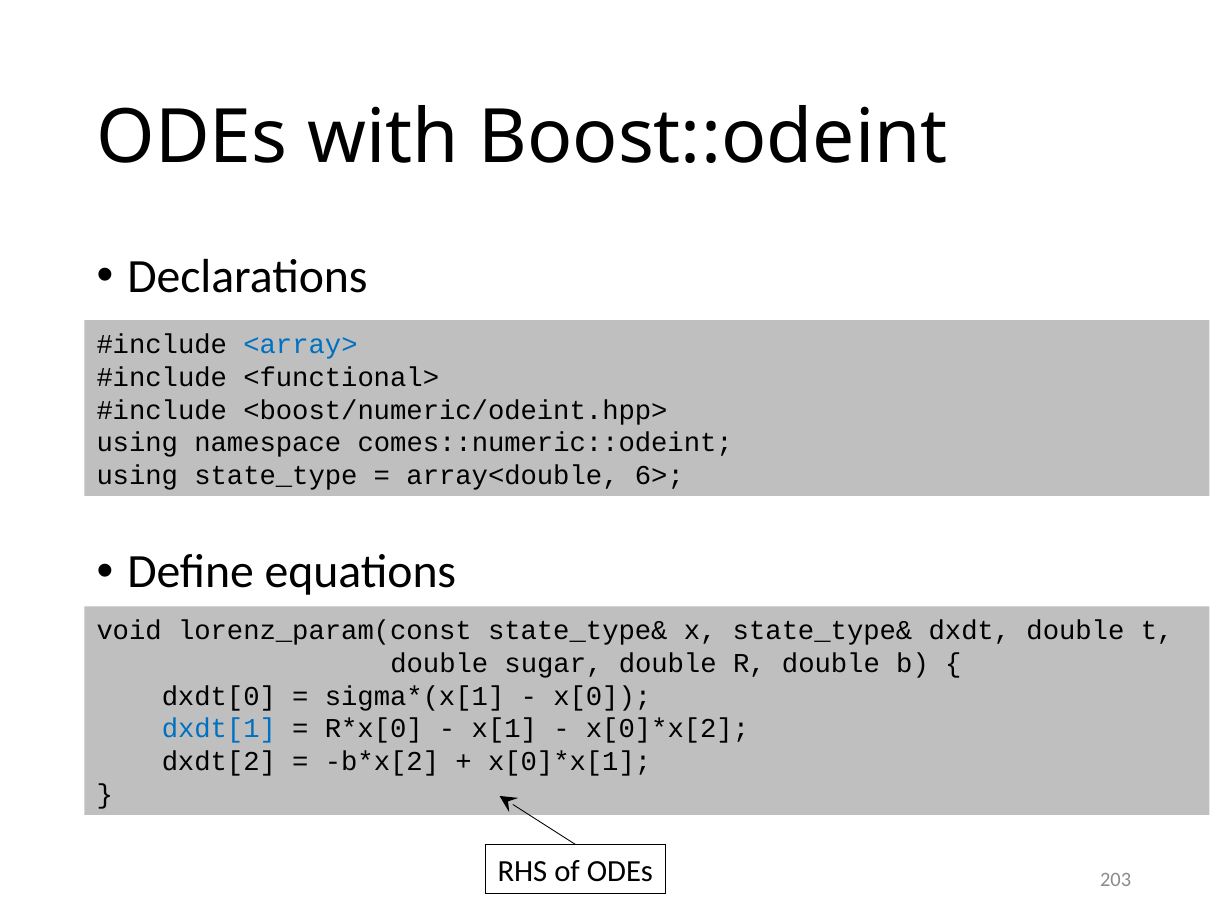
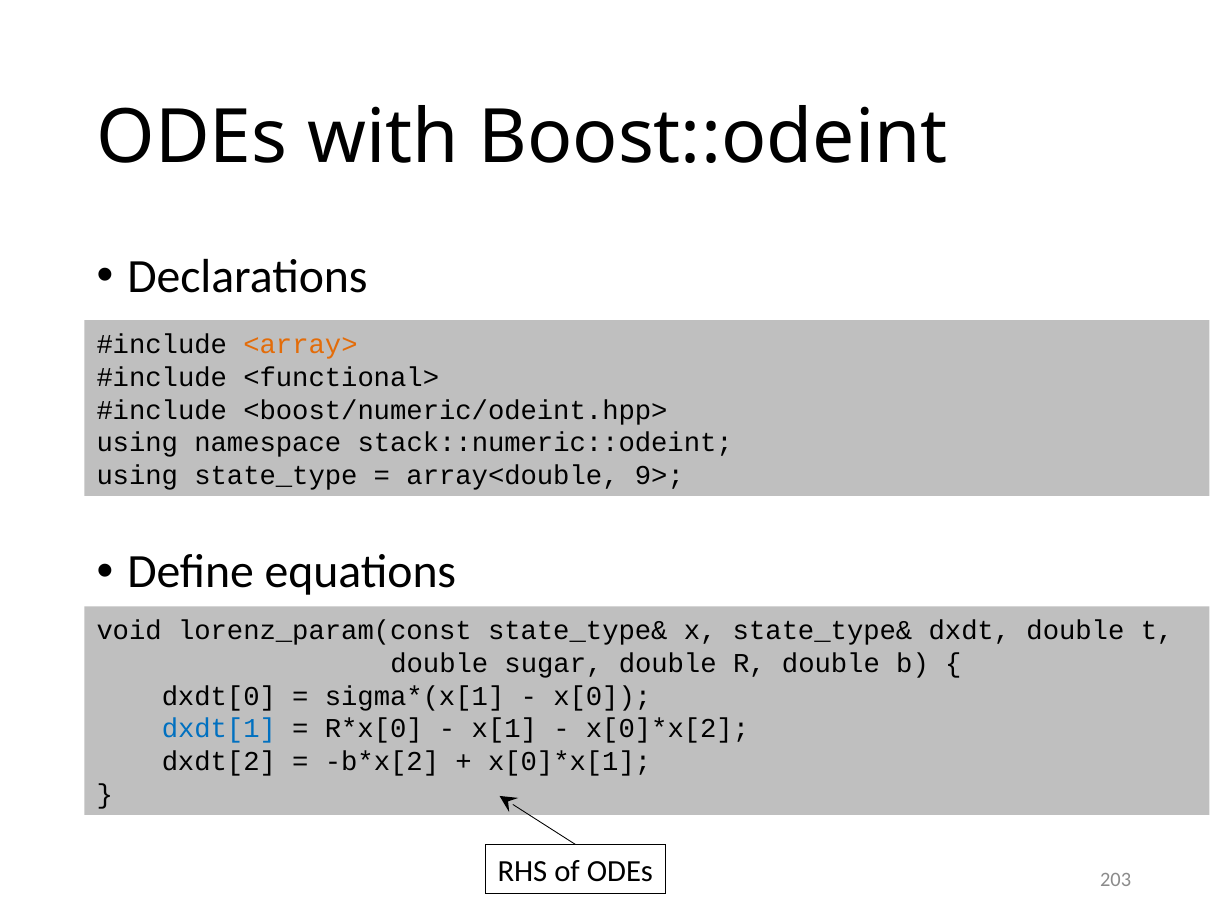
<array> colour: blue -> orange
comes::numeric::odeint: comes::numeric::odeint -> stack::numeric::odeint
6>: 6> -> 9>
